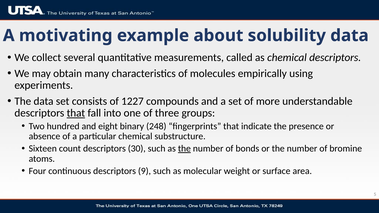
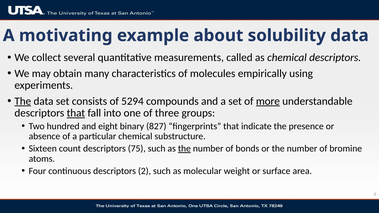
The at (23, 101) underline: none -> present
1227: 1227 -> 5294
more underline: none -> present
248: 248 -> 827
30: 30 -> 75
9: 9 -> 2
